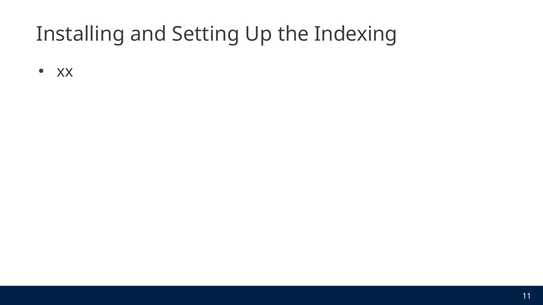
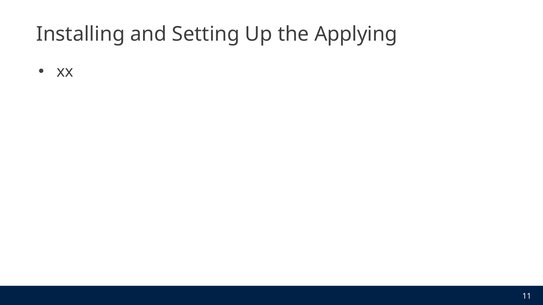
Indexing: Indexing -> Applying
